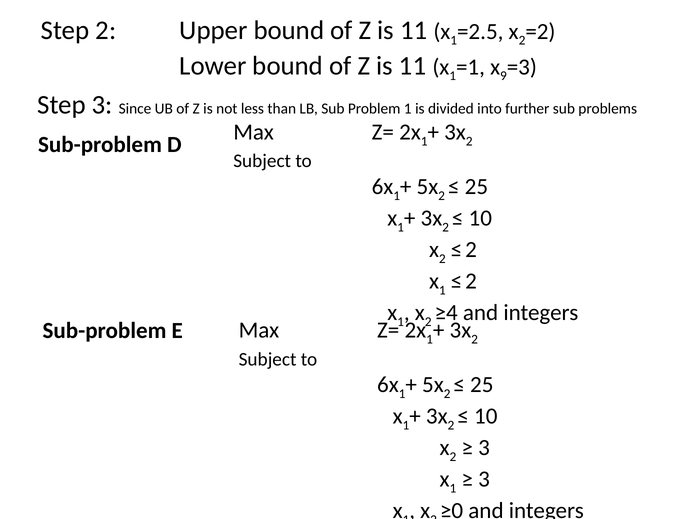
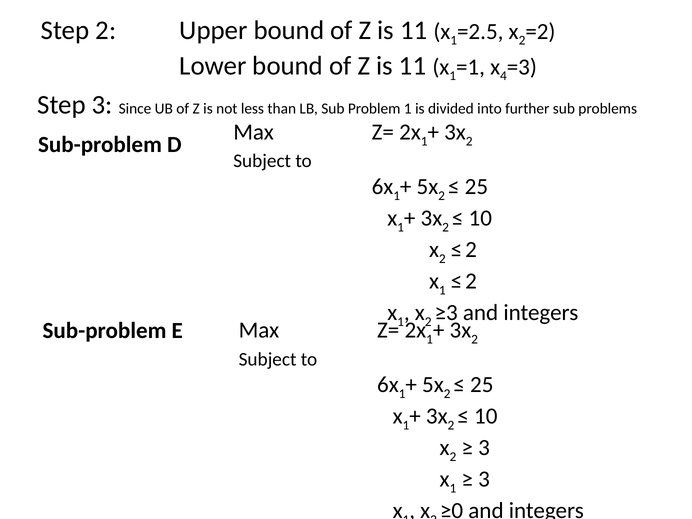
9: 9 -> 4
≥4: ≥4 -> ≥3
